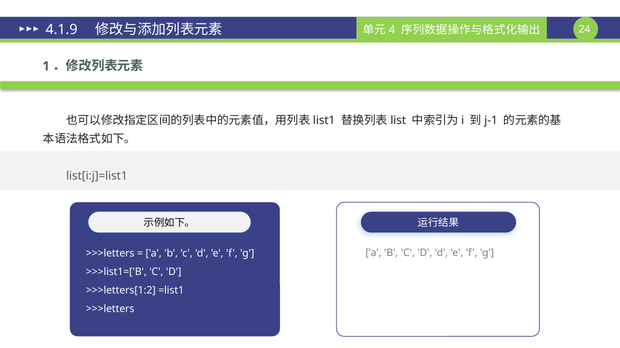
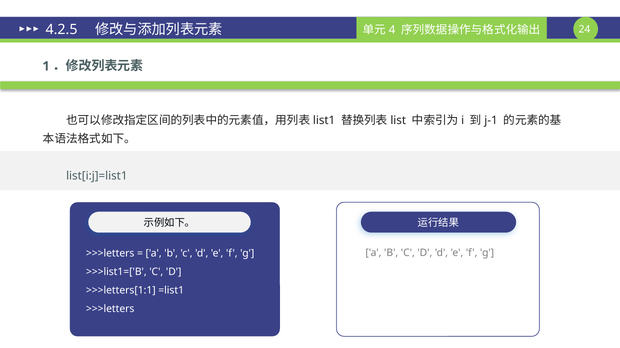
4.1.9: 4.1.9 -> 4.2.5
>>>letters[1:2: >>>letters[1:2 -> >>>letters[1:1
